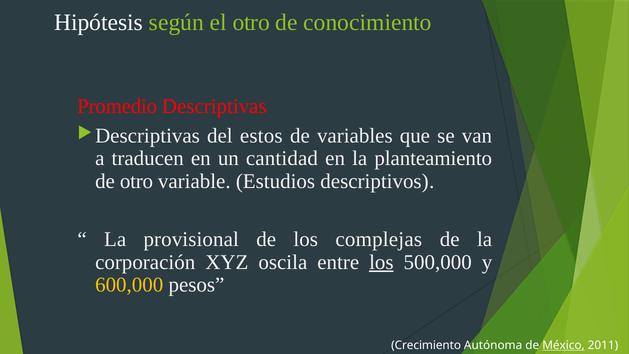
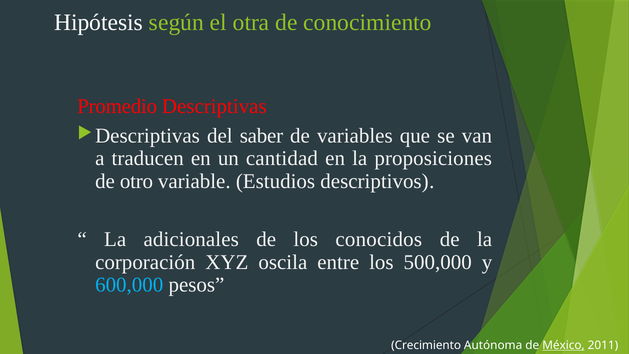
el otro: otro -> otra
estos: estos -> saber
planteamiento: planteamiento -> proposiciones
provisional: provisional -> adicionales
complejas: complejas -> conocidos
los at (381, 262) underline: present -> none
600,000 colour: yellow -> light blue
